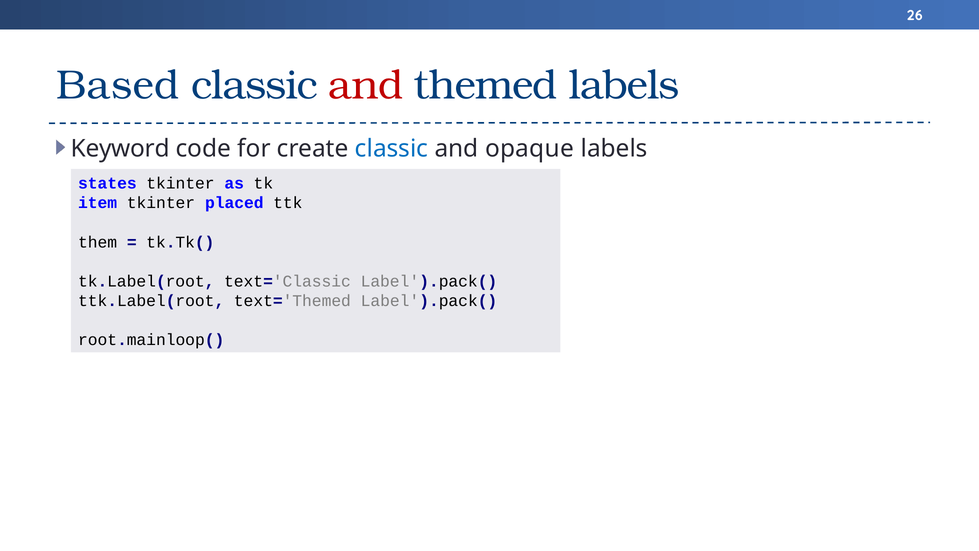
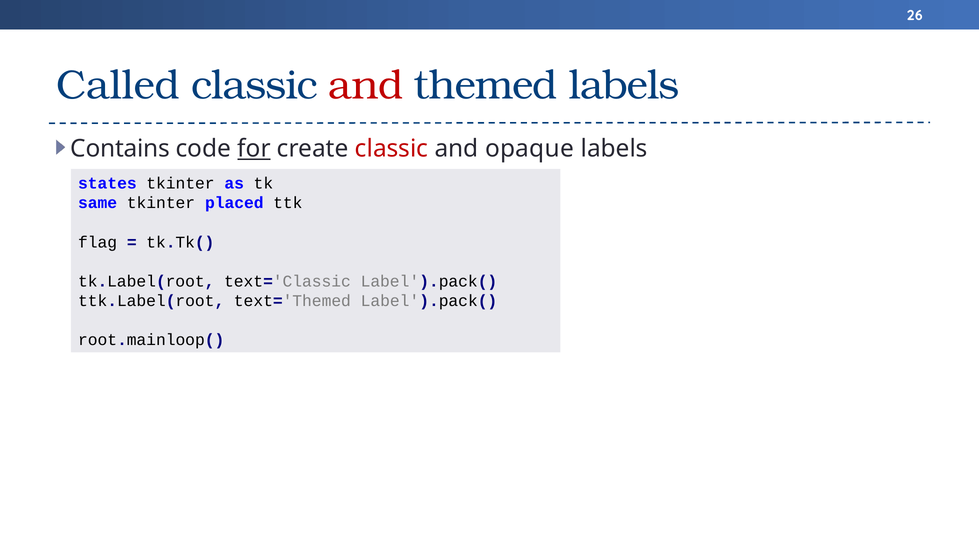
Based: Based -> Called
Keyword: Keyword -> Contains
for underline: none -> present
classic at (392, 149) colour: blue -> red
item: item -> same
them: them -> flag
